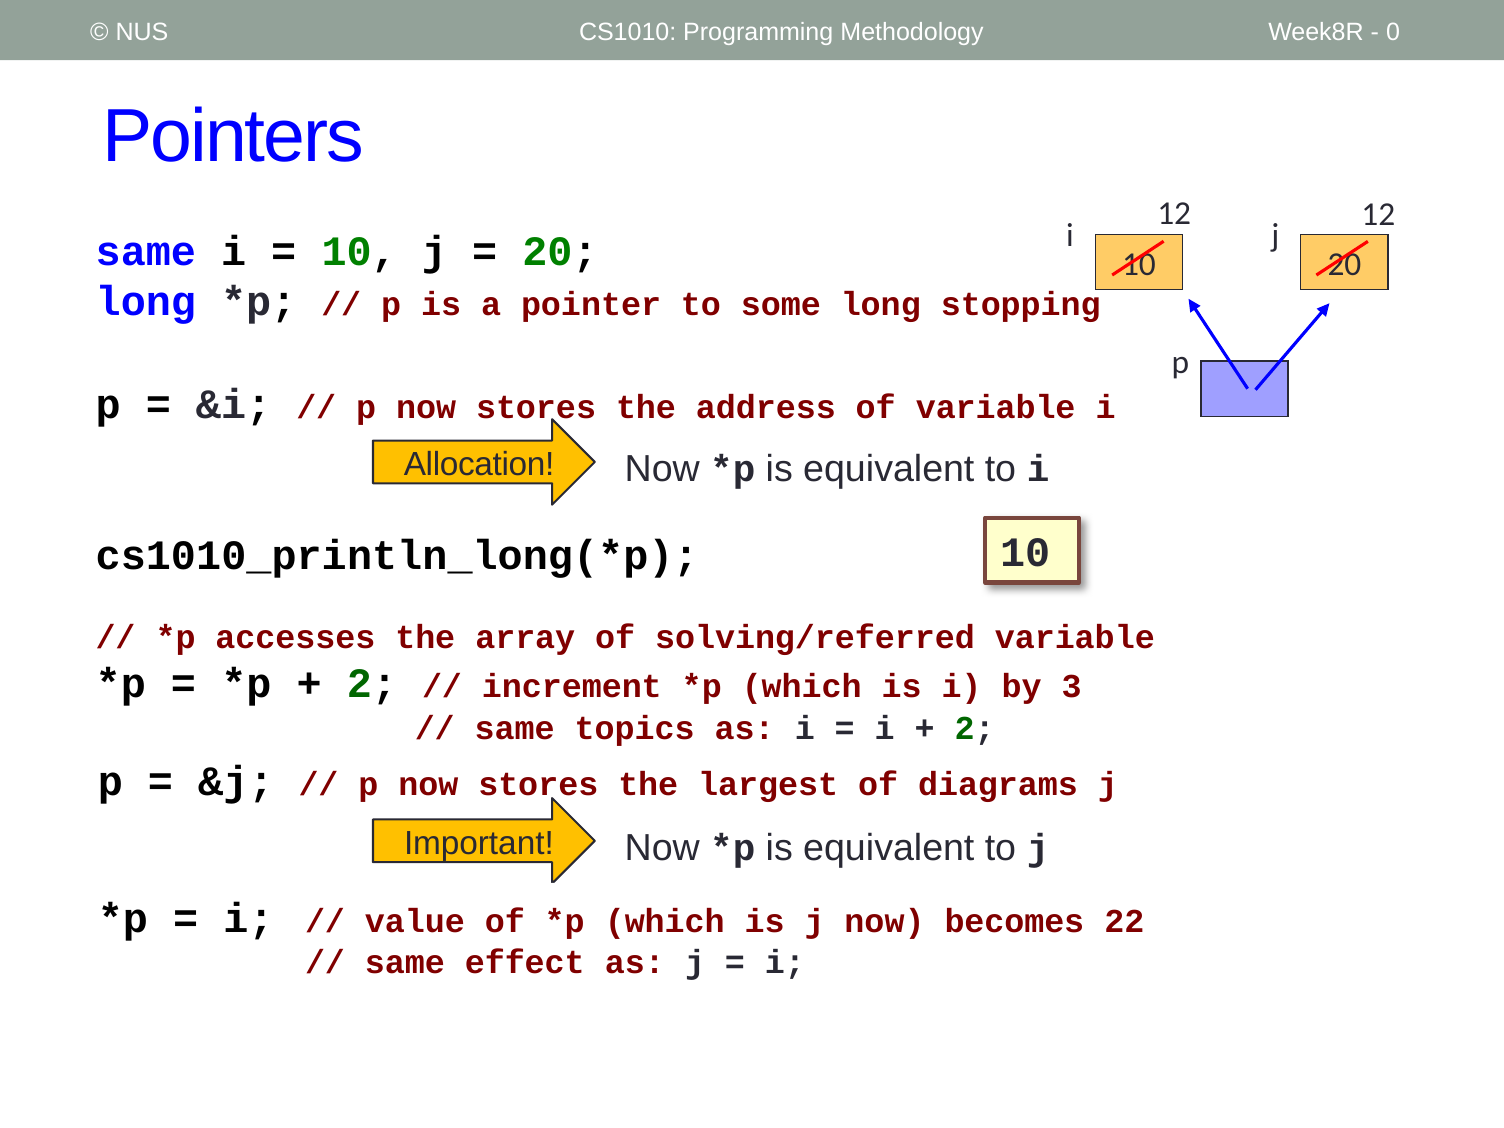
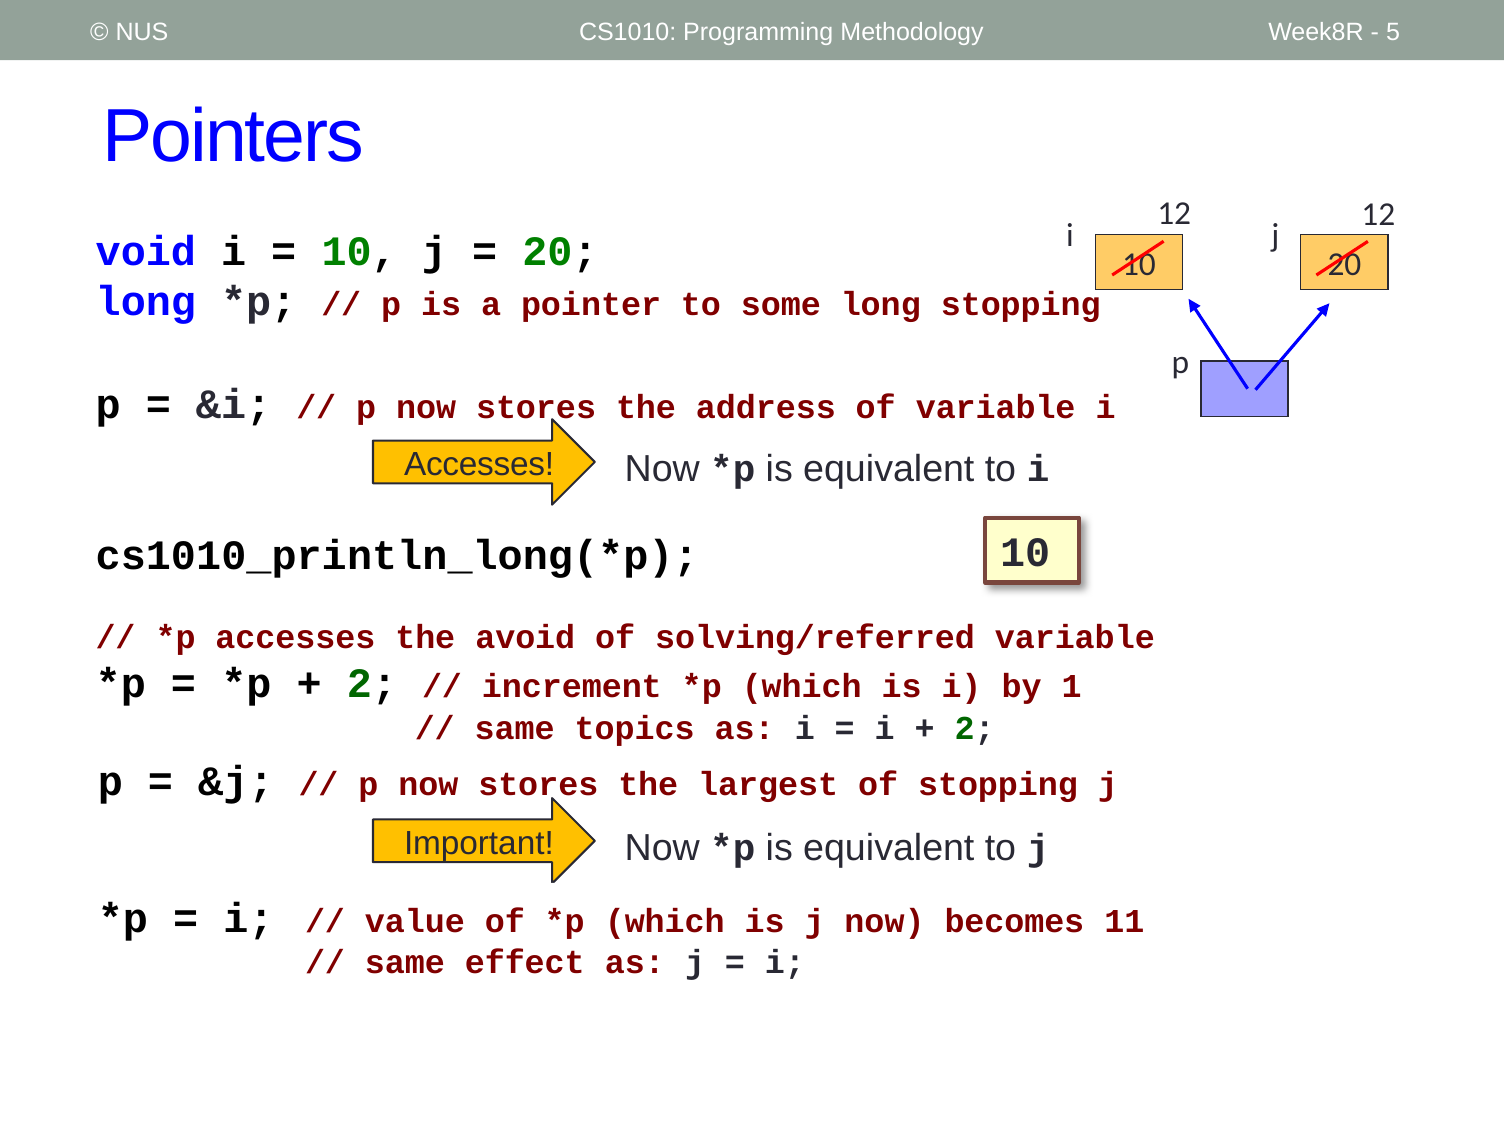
0: 0 -> 5
same at (146, 251): same -> void
Allocation at (479, 464): Allocation -> Accesses
array: array -> avoid
3: 3 -> 1
of diagrams: diagrams -> stopping
22: 22 -> 11
